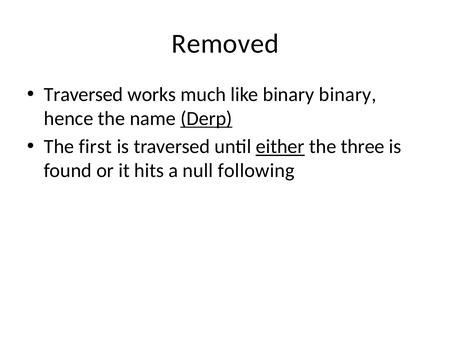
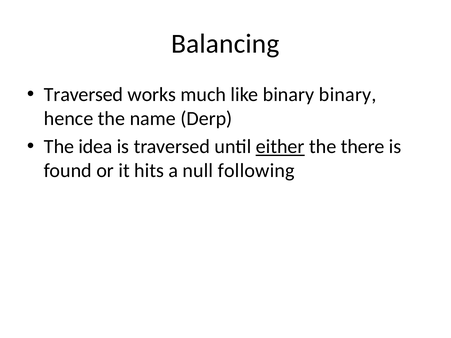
Removed: Removed -> Balancing
Derp underline: present -> none
first: first -> idea
three: three -> there
